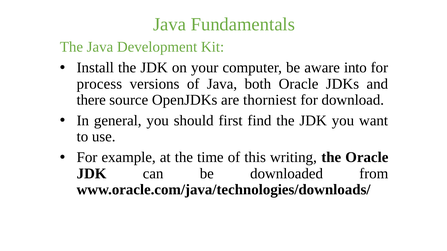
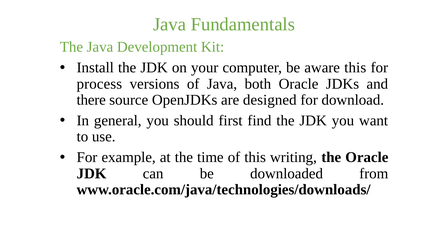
aware into: into -> this
thorniest: thorniest -> designed
